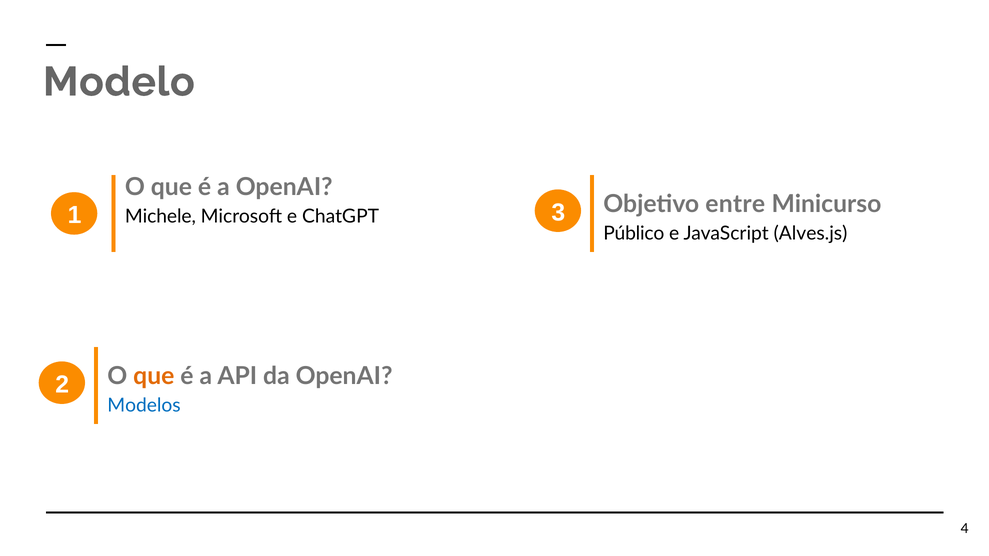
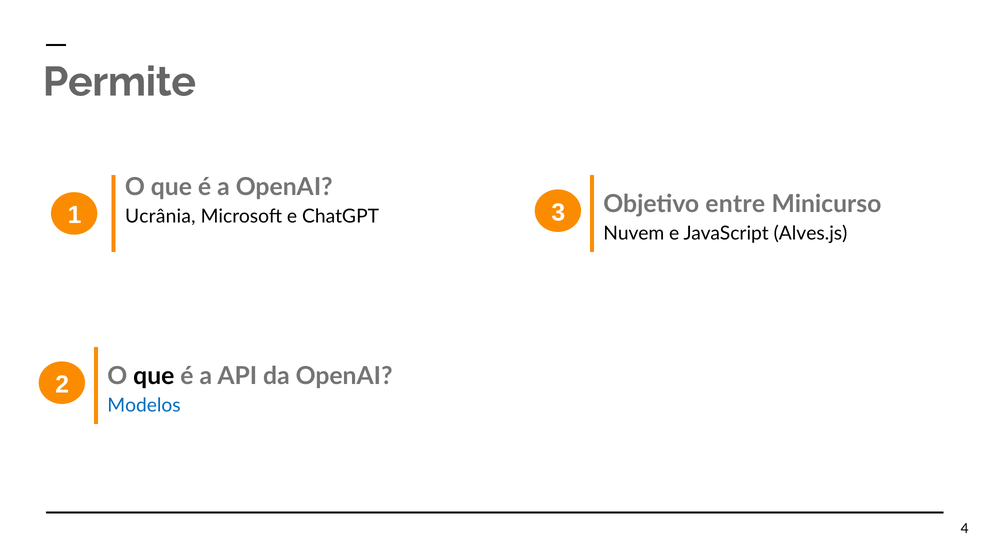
Modelo: Modelo -> Permite
Michele: Michele -> Ucrânia
Público: Público -> Nuvem
que at (154, 376) colour: orange -> black
